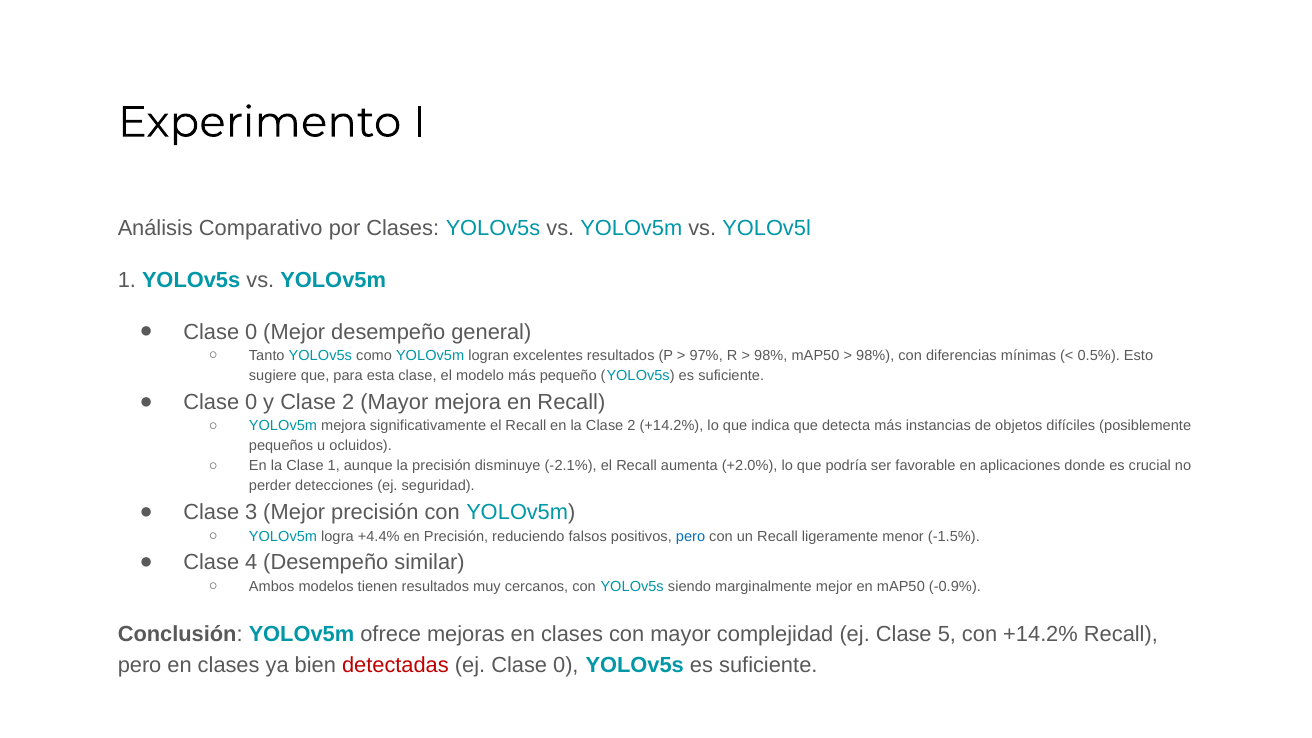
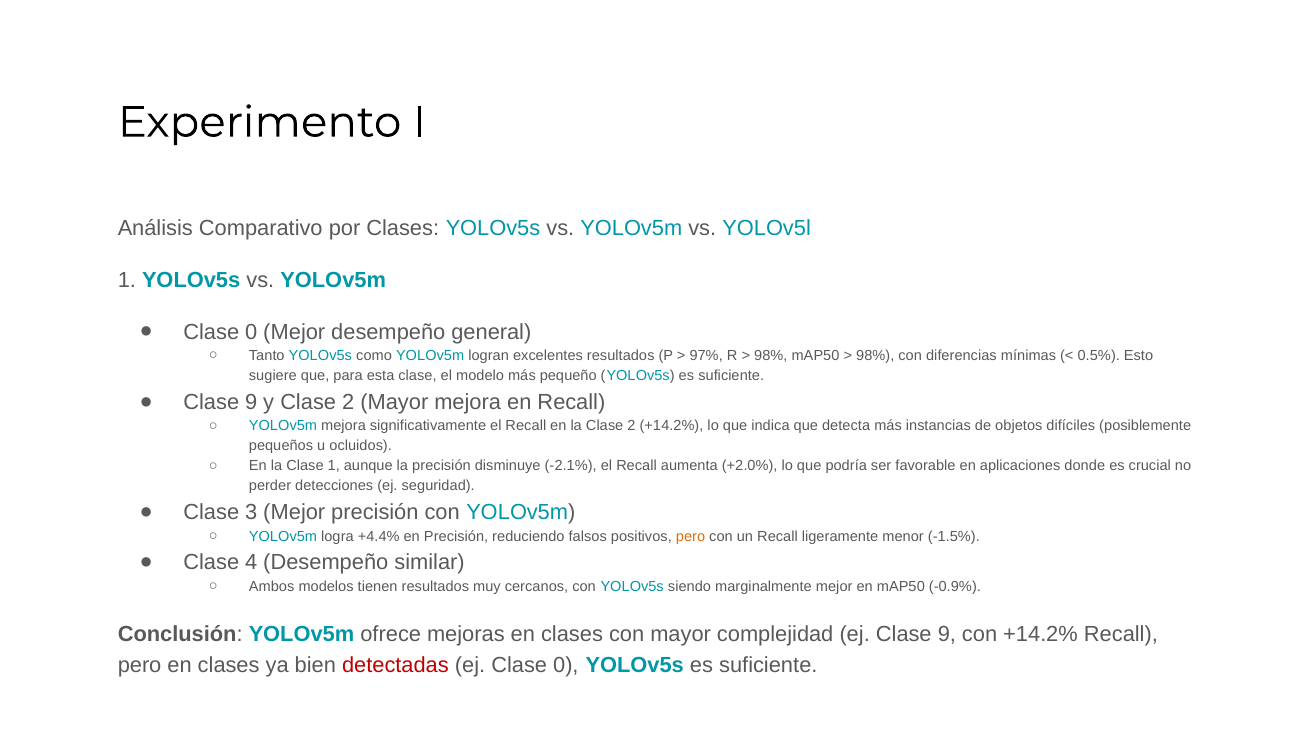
0 at (251, 402): 0 -> 9
pero at (691, 536) colour: blue -> orange
ej Clase 5: 5 -> 9
